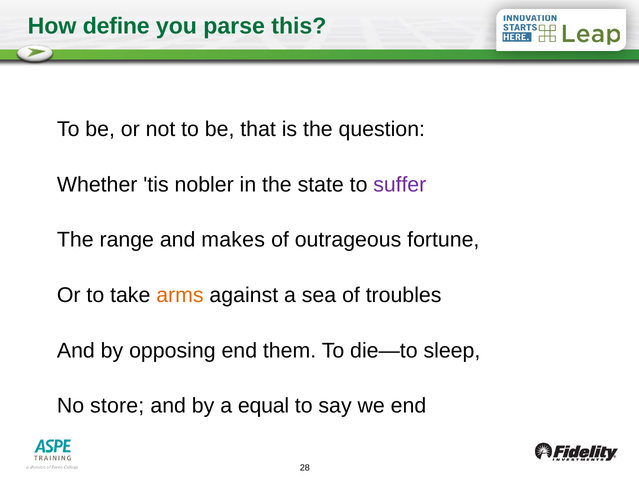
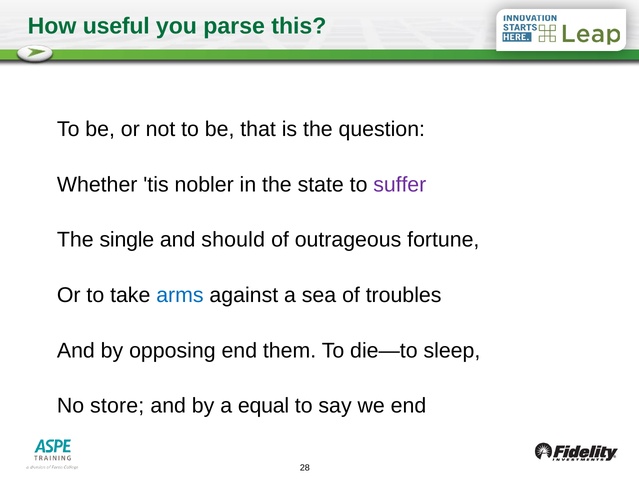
define: define -> useful
range: range -> single
makes: makes -> should
arms colour: orange -> blue
